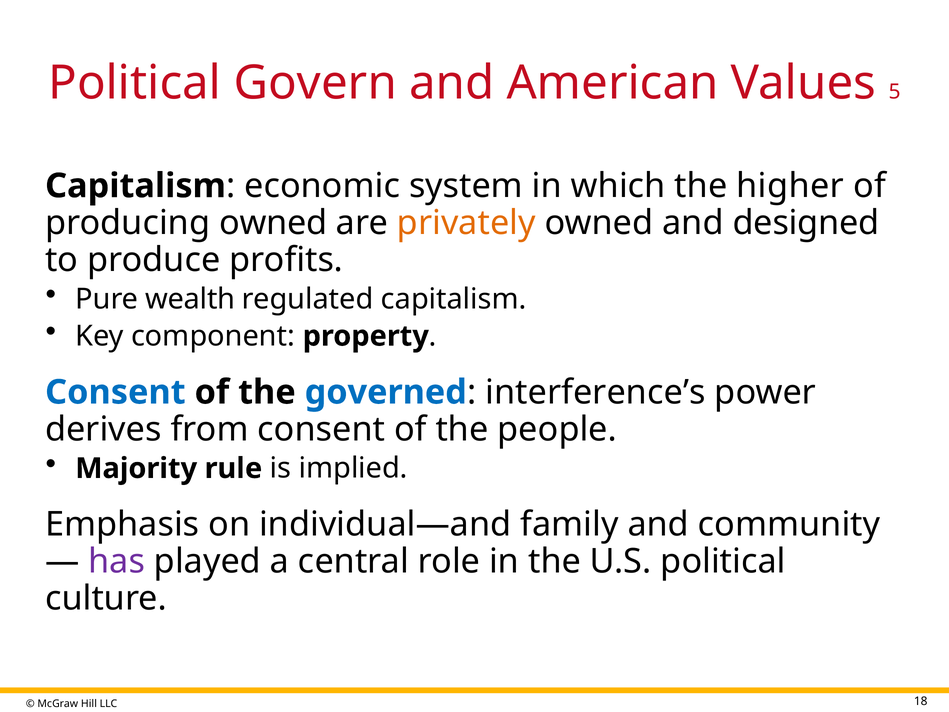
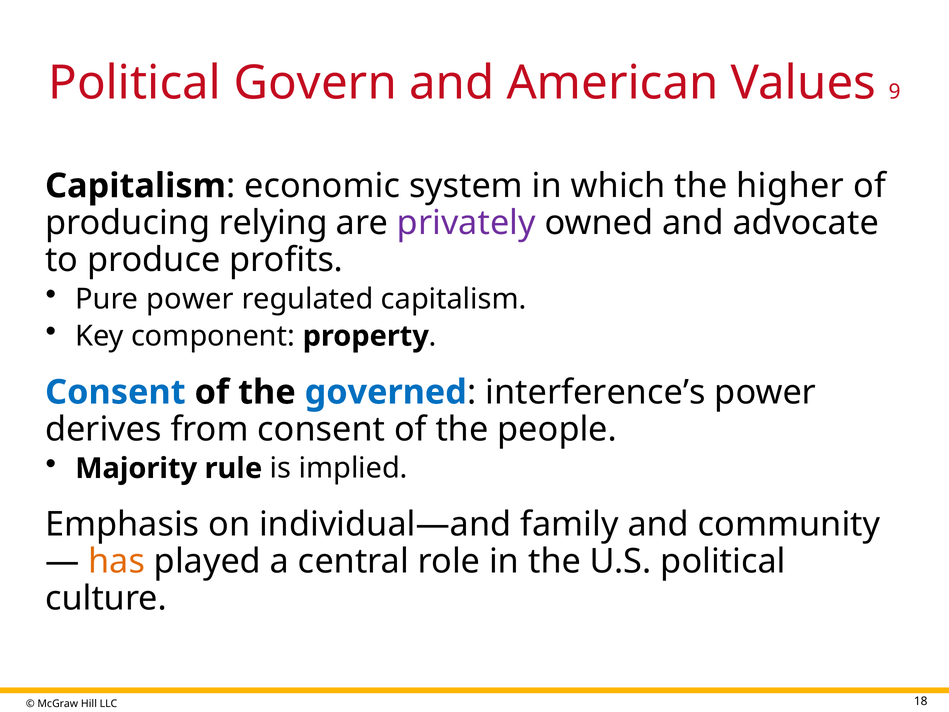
5: 5 -> 9
producing owned: owned -> relying
privately colour: orange -> purple
designed: designed -> advocate
Pure wealth: wealth -> power
has colour: purple -> orange
